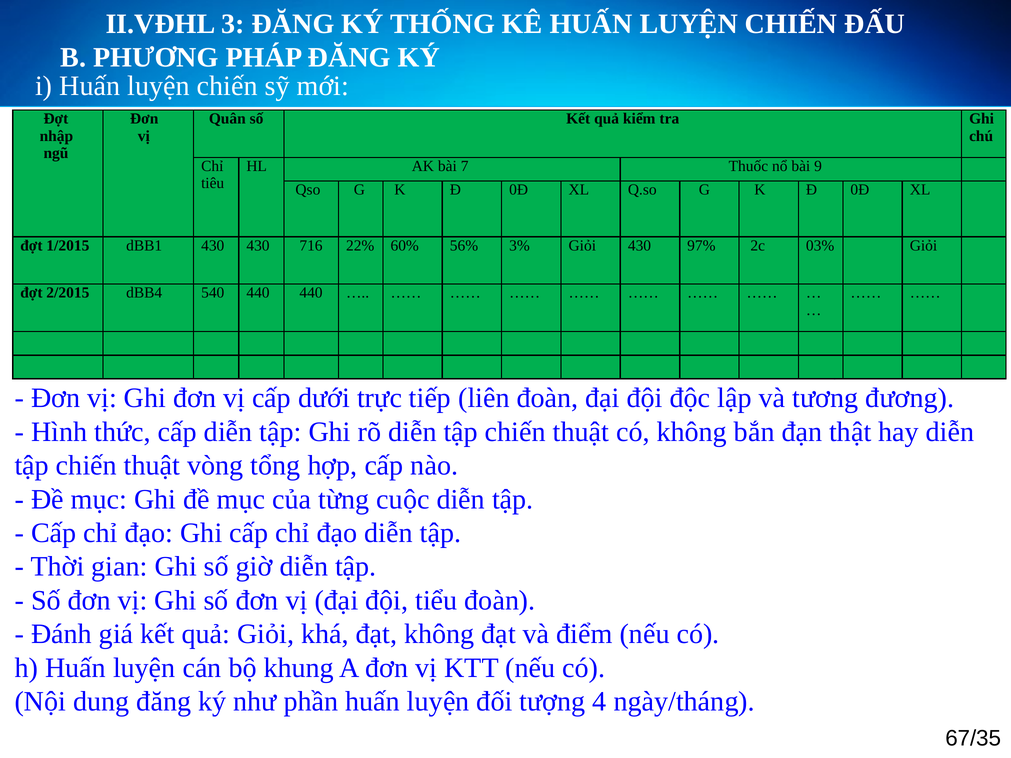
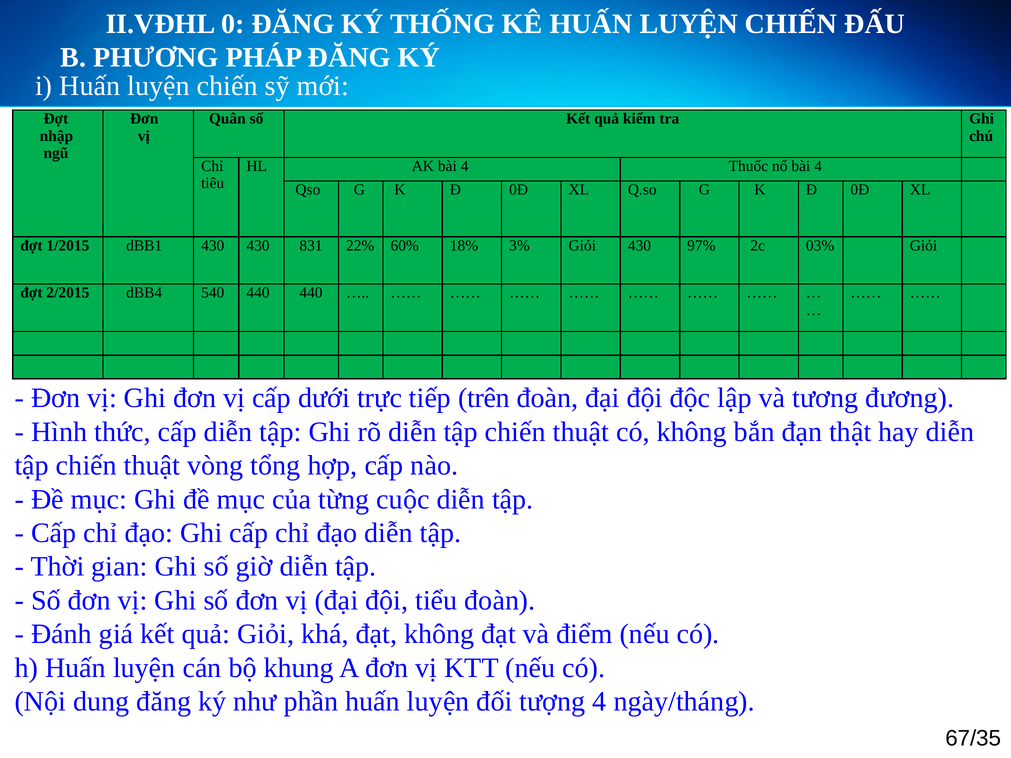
3: 3 -> 0
AK bài 7: 7 -> 4
nổ bài 9: 9 -> 4
716: 716 -> 831
56%: 56% -> 18%
liên: liên -> trên
